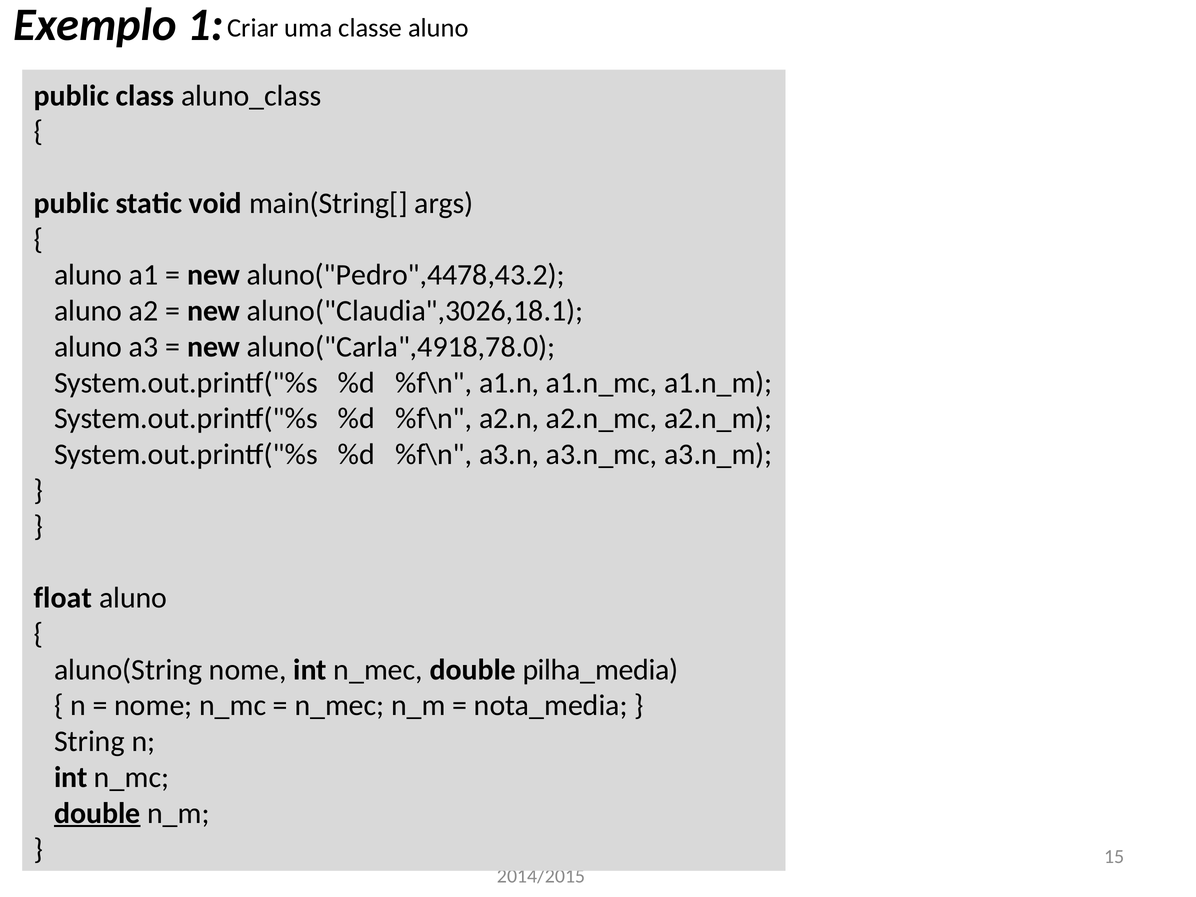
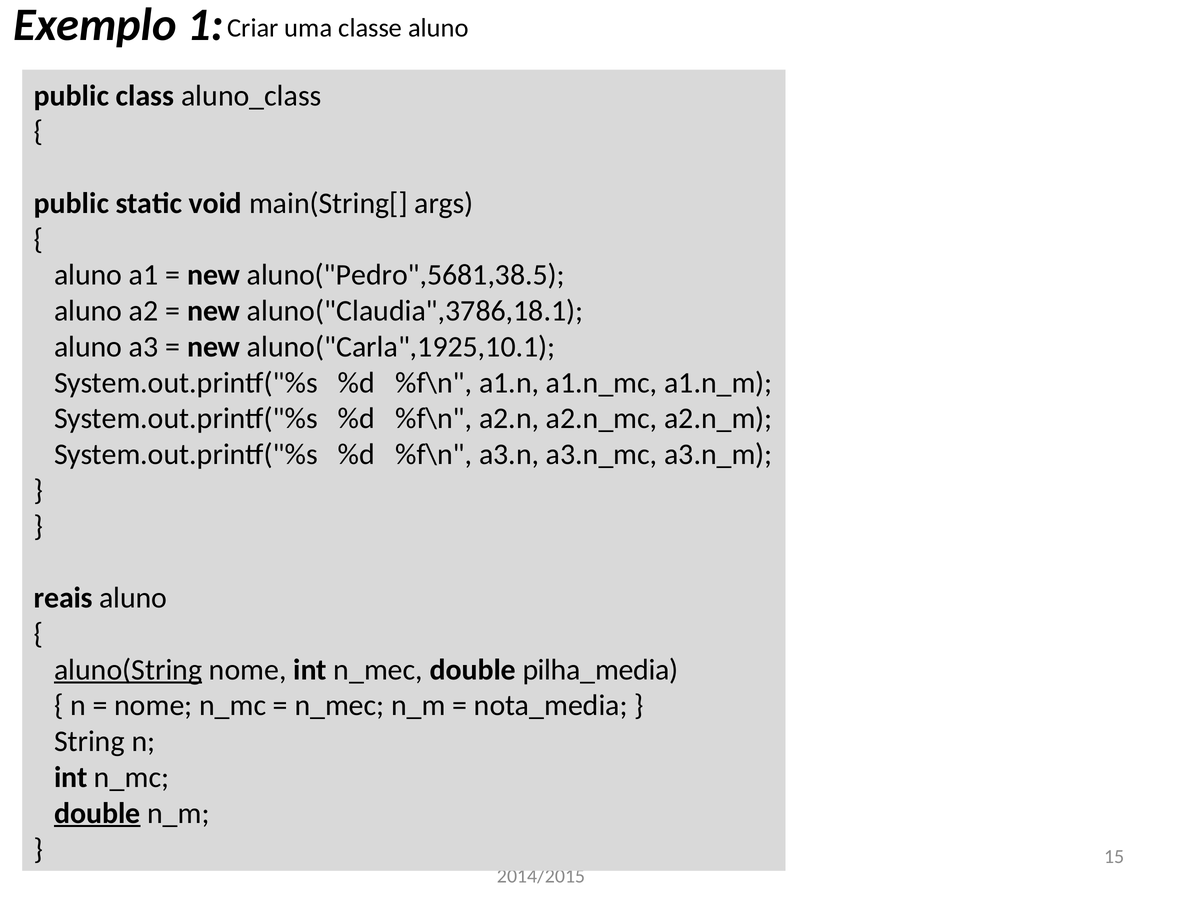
aluno("Pedro",4478,43.2: aluno("Pedro",4478,43.2 -> aluno("Pedro",5681,38.5
aluno("Claudia",3026,18.1: aluno("Claudia",3026,18.1 -> aluno("Claudia",3786,18.1
aluno("Carla",4918,78.0: aluno("Carla",4918,78.0 -> aluno("Carla",1925,10.1
float: float -> reais
aluno(String underline: none -> present
